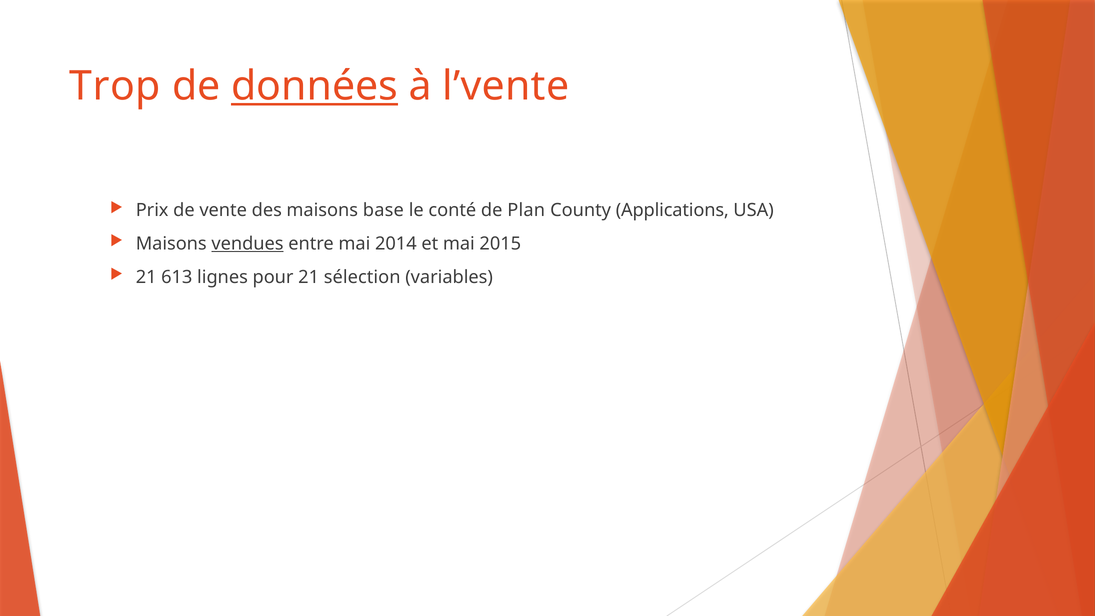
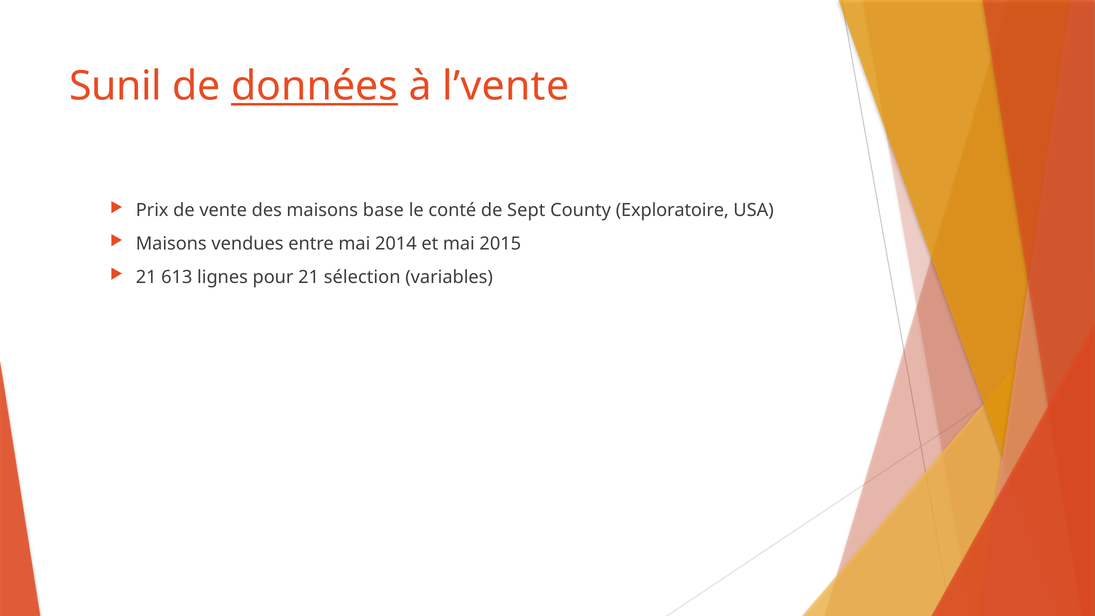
Trop: Trop -> Sunil
Plan: Plan -> Sept
Applications: Applications -> Exploratoire
vendues underline: present -> none
